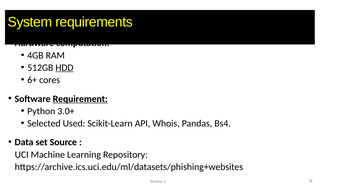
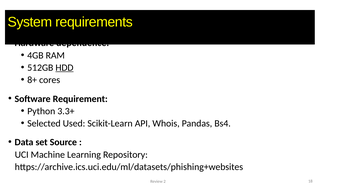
computation: computation -> dependence
6+: 6+ -> 8+
Requirement underline: present -> none
3.0+: 3.0+ -> 3.3+
